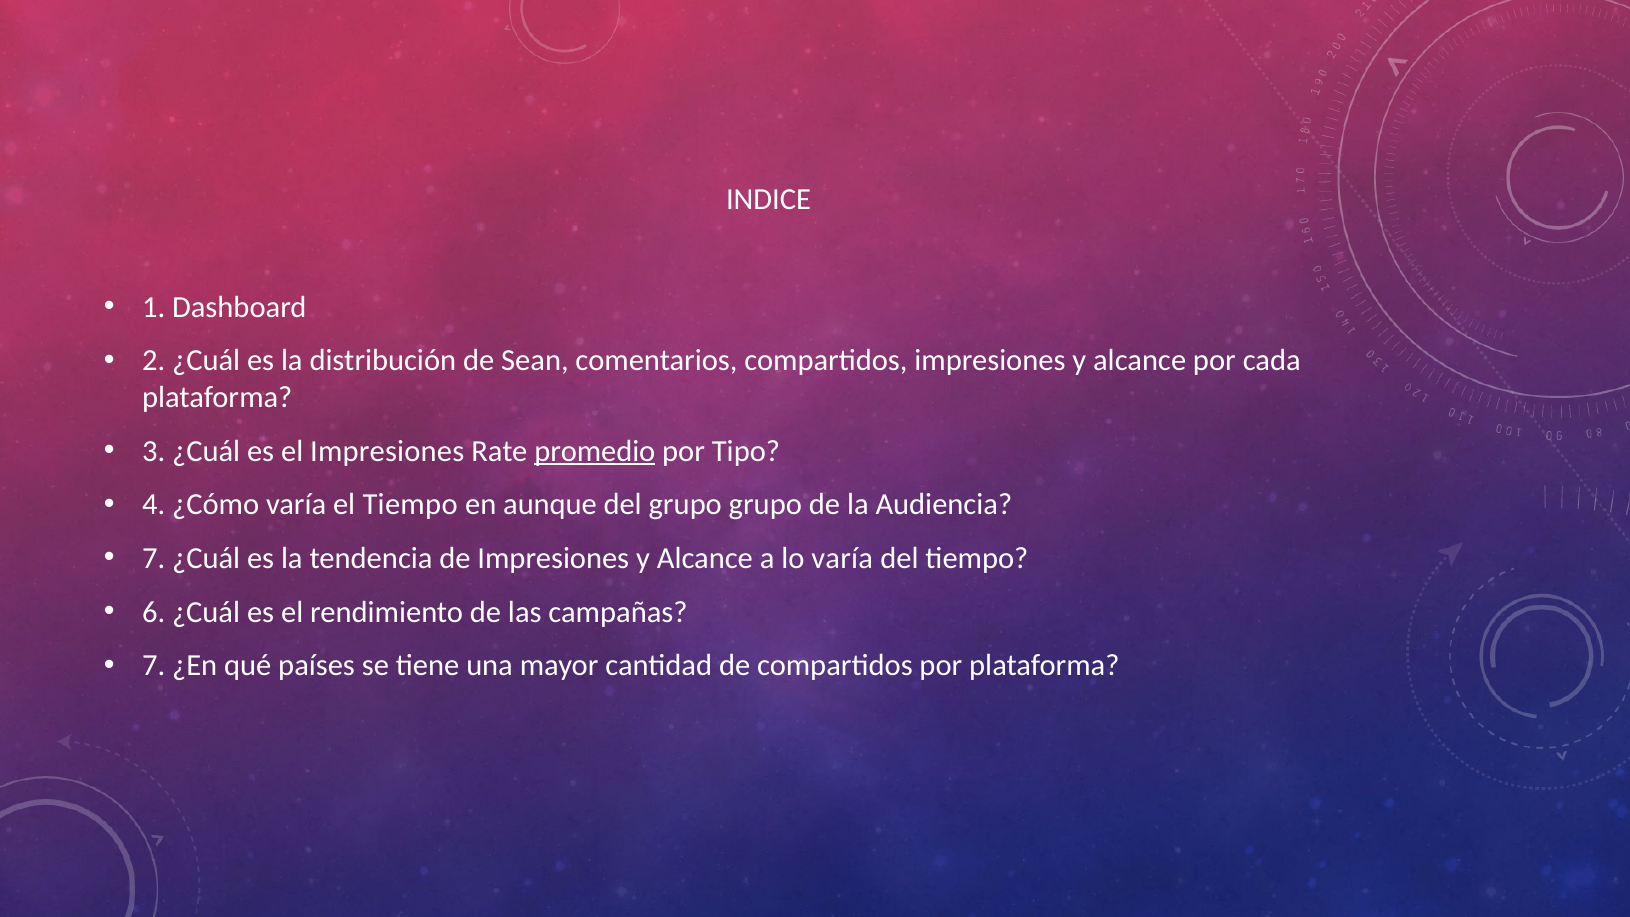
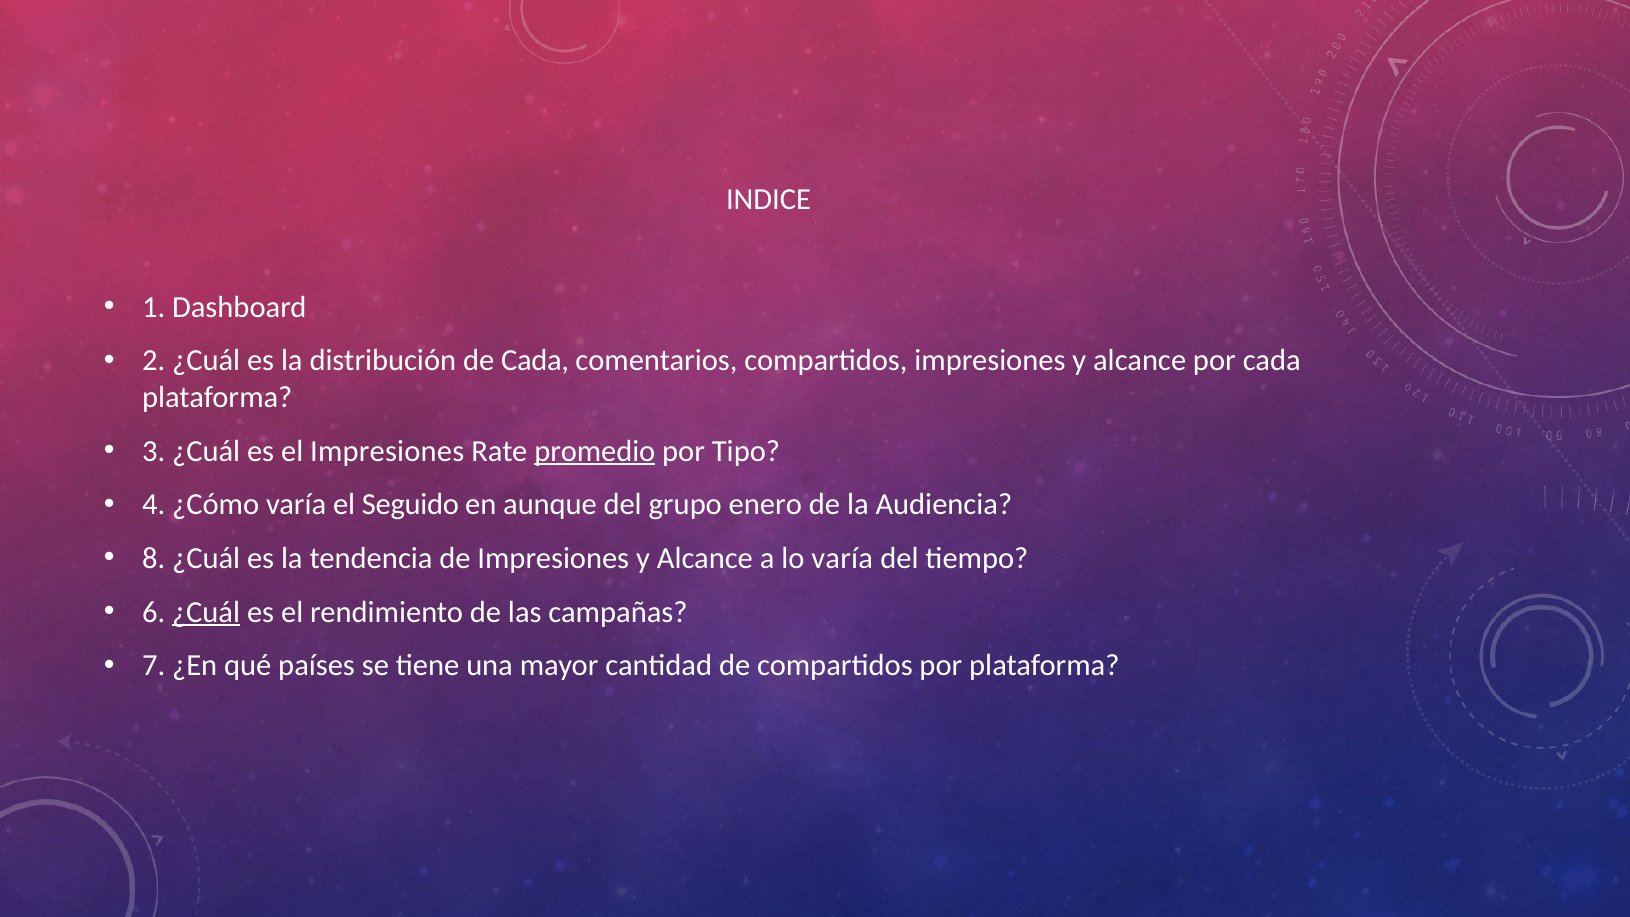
de Sean: Sean -> Cada
el Tiempo: Tiempo -> Seguido
grupo grupo: grupo -> enero
7 at (154, 558): 7 -> 8
¿Cuál at (206, 612) underline: none -> present
